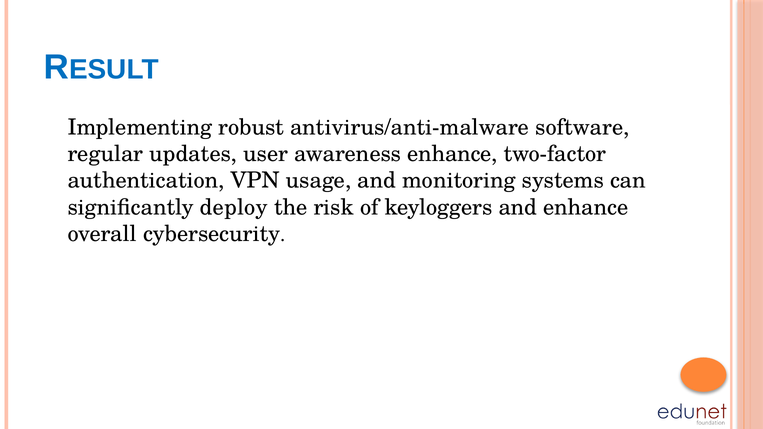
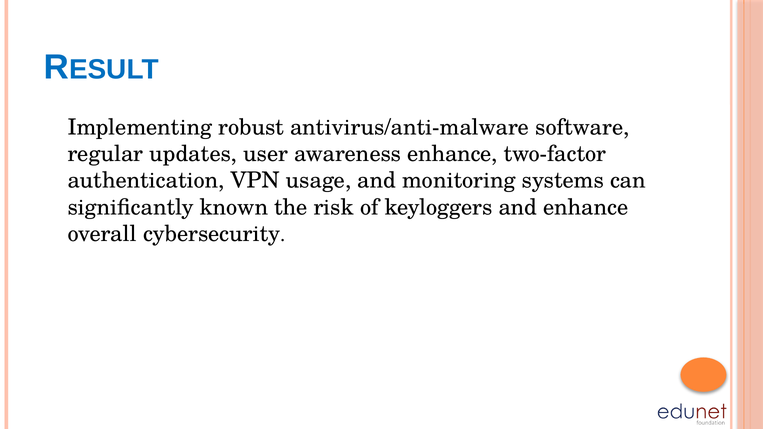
deploy: deploy -> known
